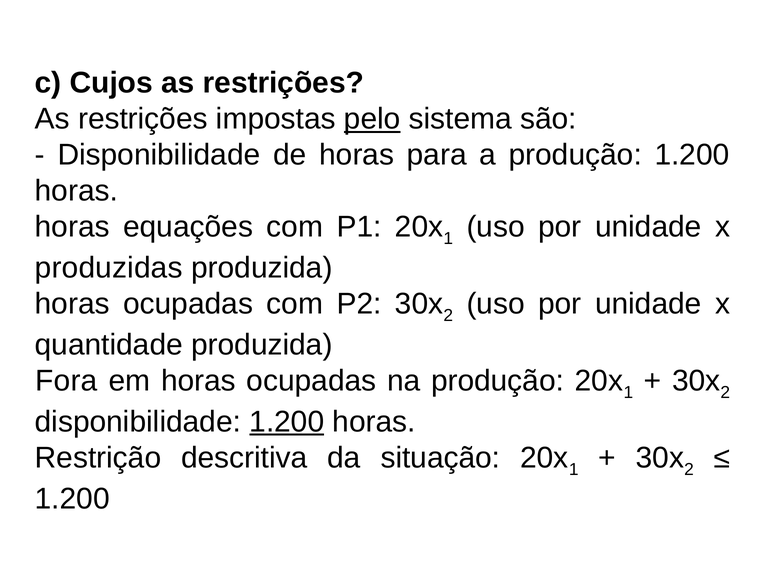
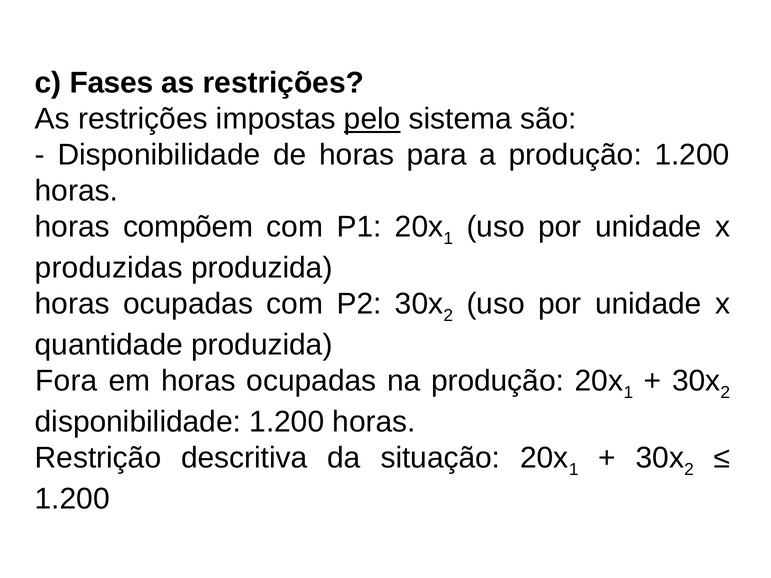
Cujos: Cujos -> Fases
equações: equações -> compõem
1.200 at (287, 422) underline: present -> none
